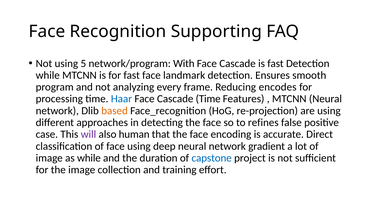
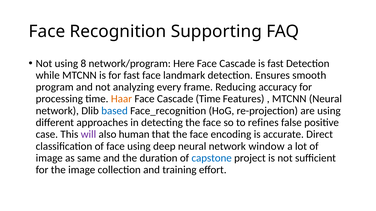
5: 5 -> 8
With: With -> Here
encodes: encodes -> accuracy
Haar colour: blue -> orange
based colour: orange -> blue
gradient: gradient -> window
as while: while -> same
